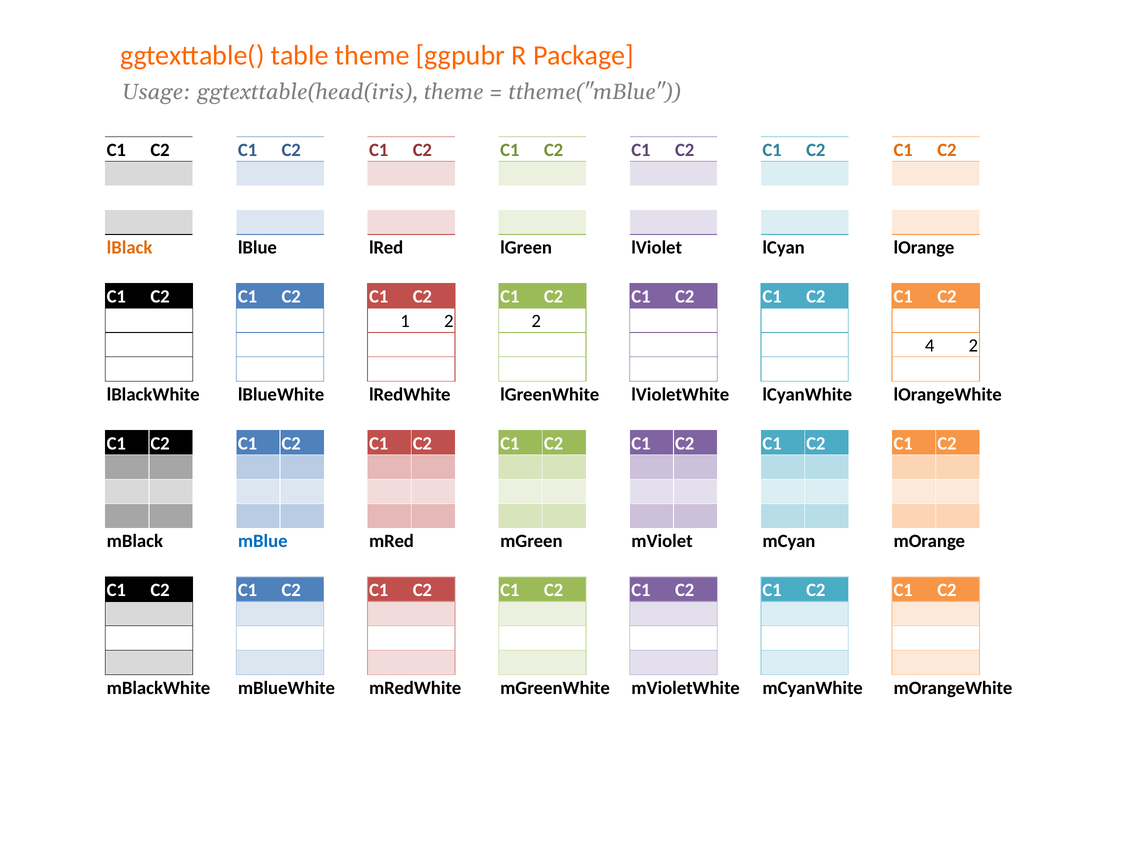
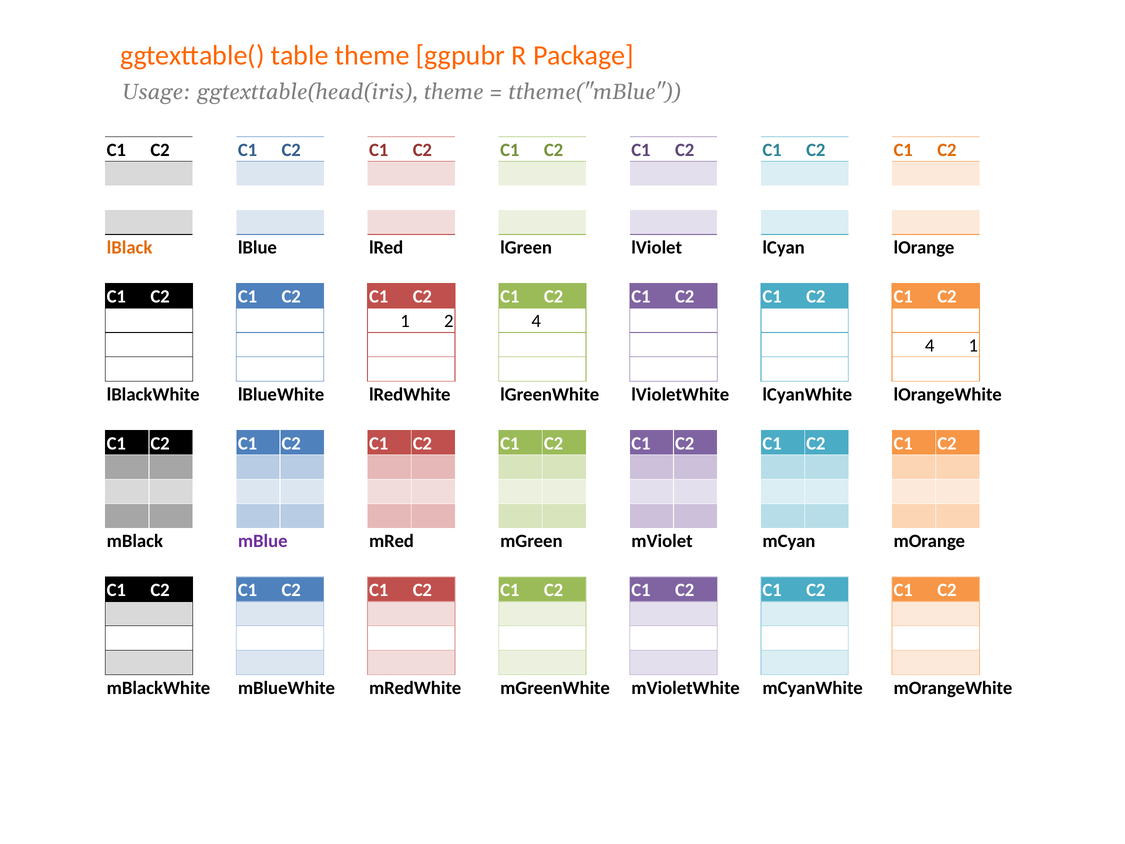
2 2: 2 -> 4
4 2: 2 -> 1
mBlue colour: blue -> purple
